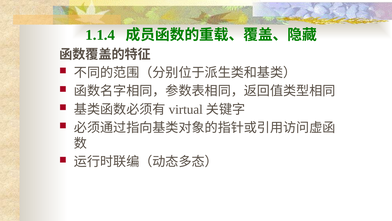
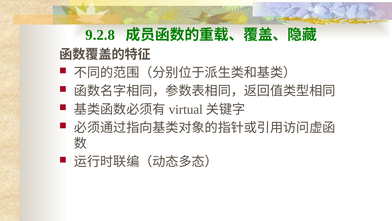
1.1.4: 1.1.4 -> 9.2.8
